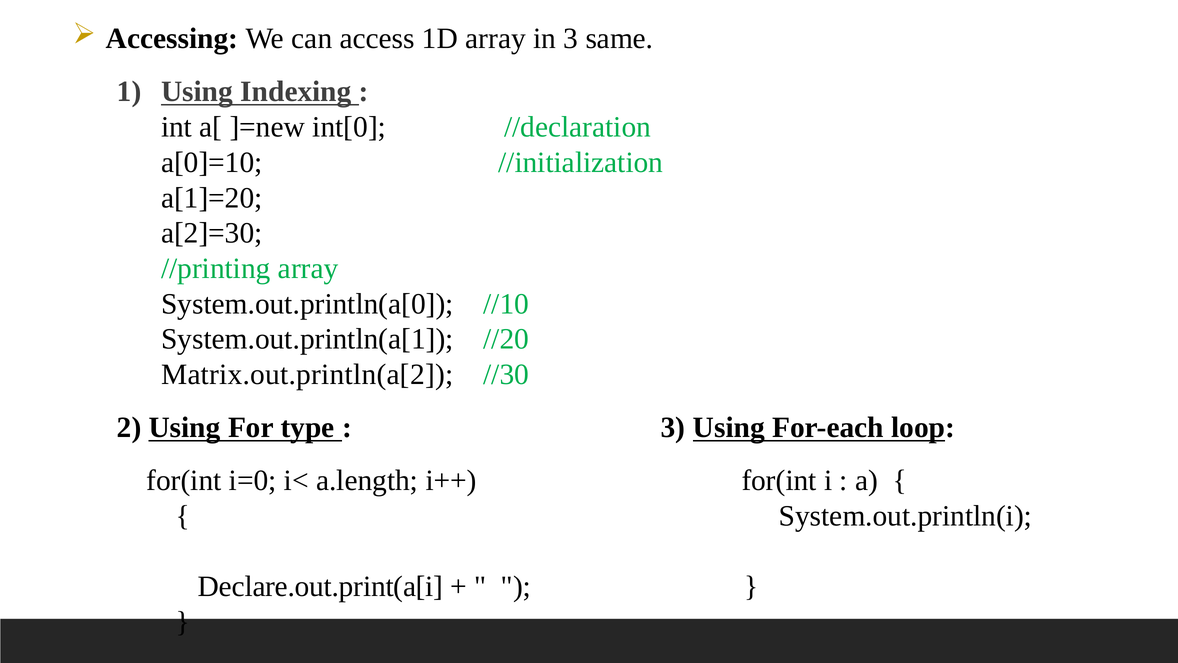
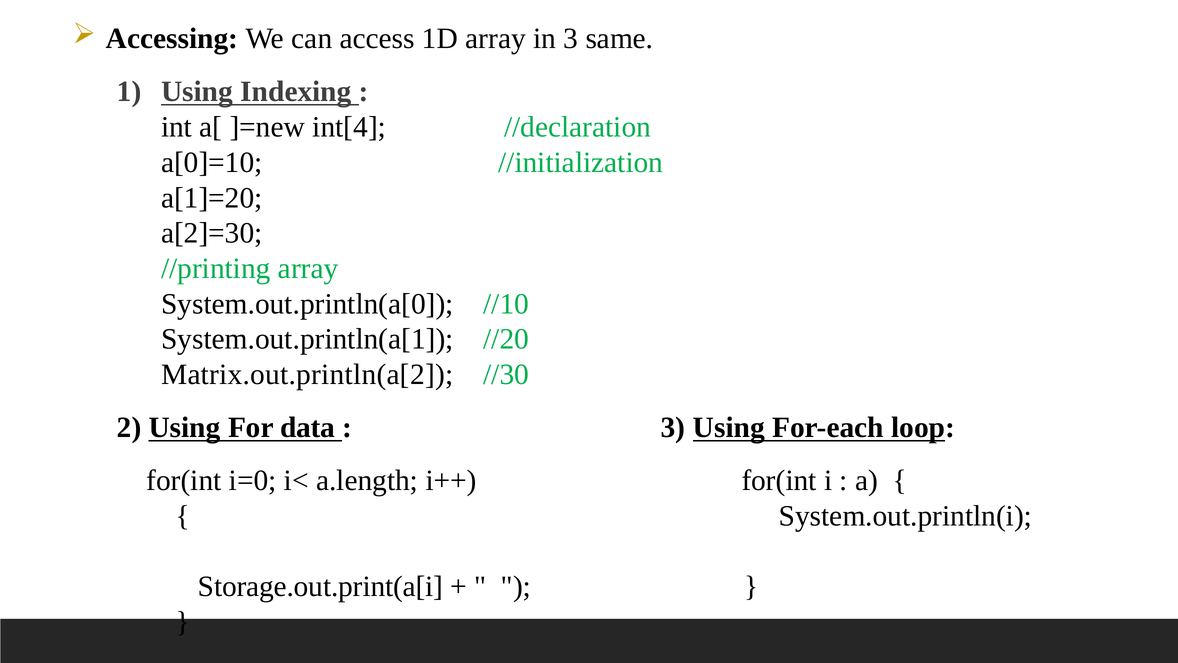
int[0: int[0 -> int[4
type: type -> data
Declare.out.print(a[i: Declare.out.print(a[i -> Storage.out.print(a[i
